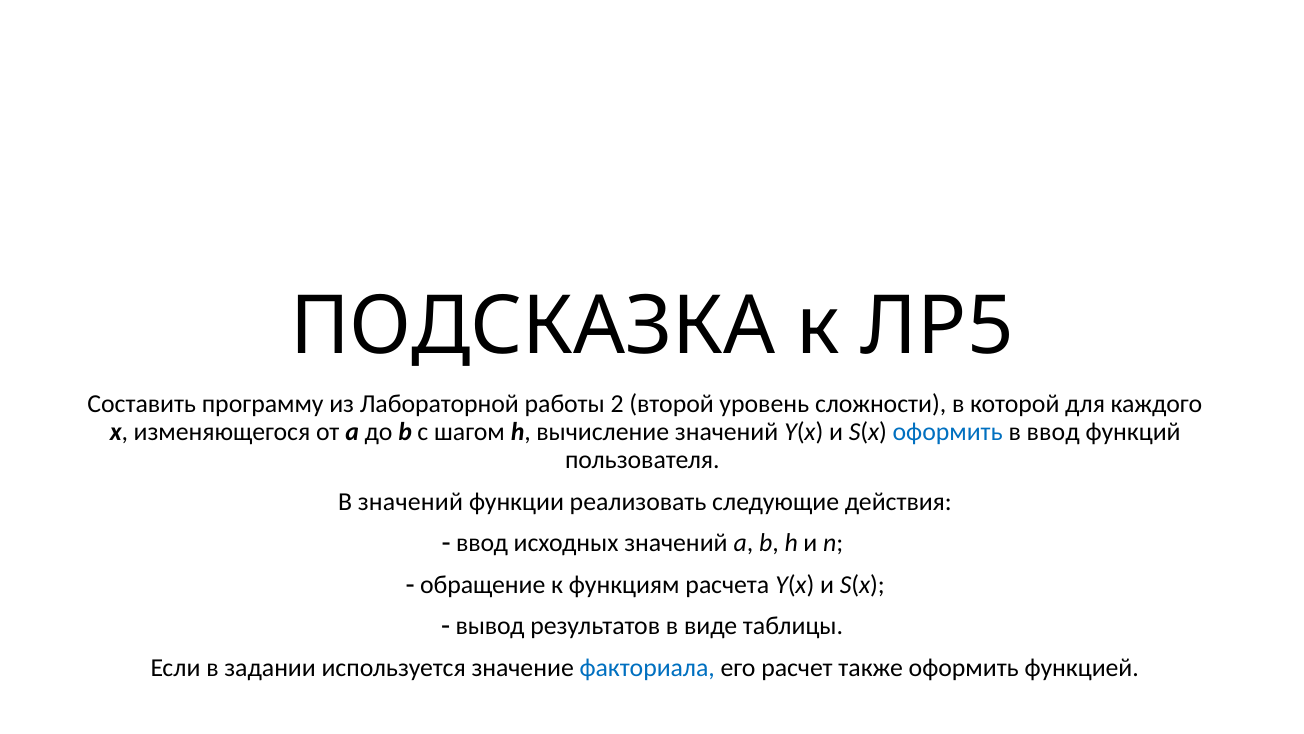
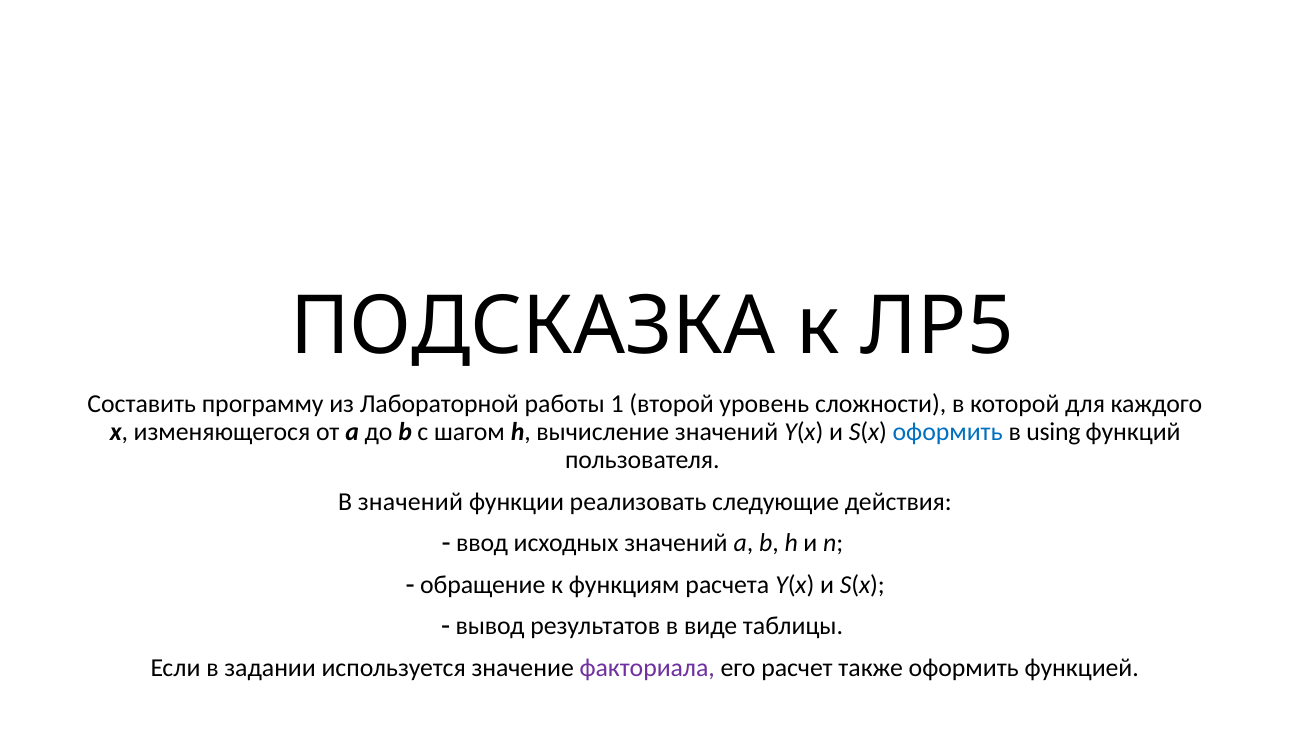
2: 2 -> 1
в ввод: ввод -> using
факториала colour: blue -> purple
